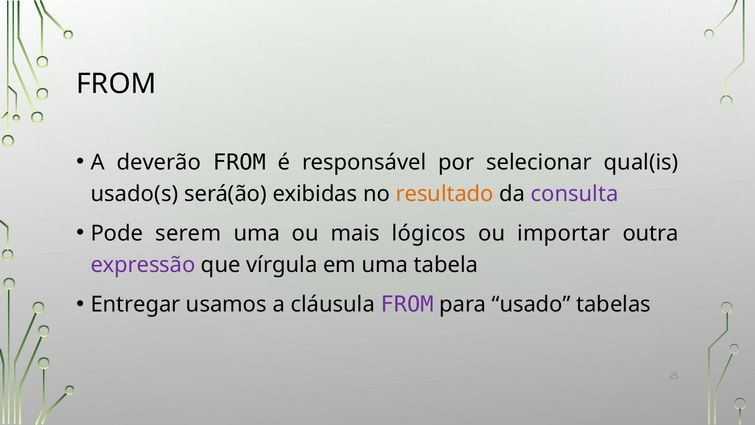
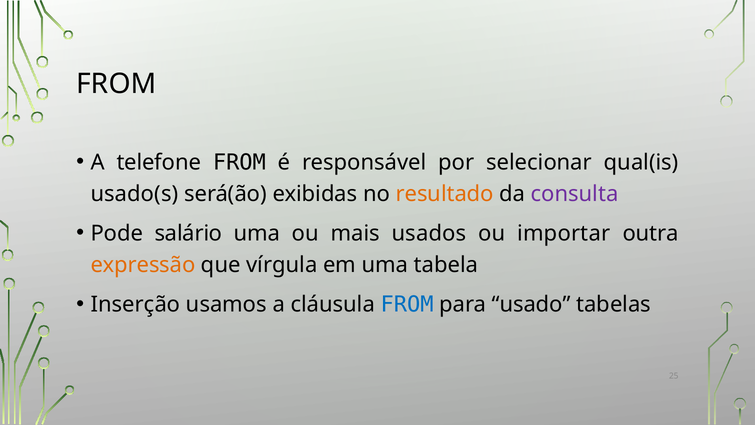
deverão: deverão -> telefone
serem: serem -> salário
lógicos: lógicos -> usados
expressão colour: purple -> orange
Entregar: Entregar -> Inserção
FROM at (407, 304) colour: purple -> blue
